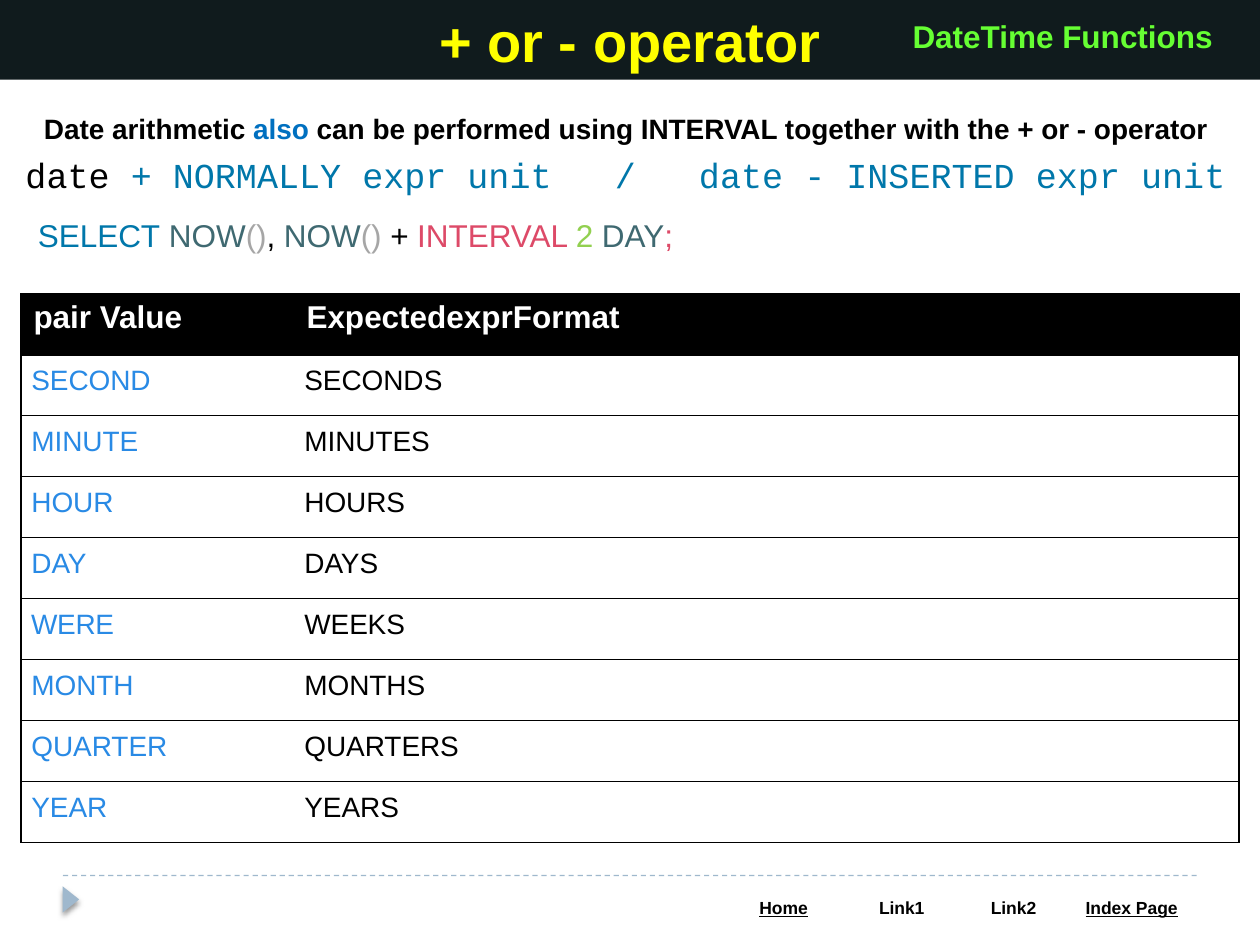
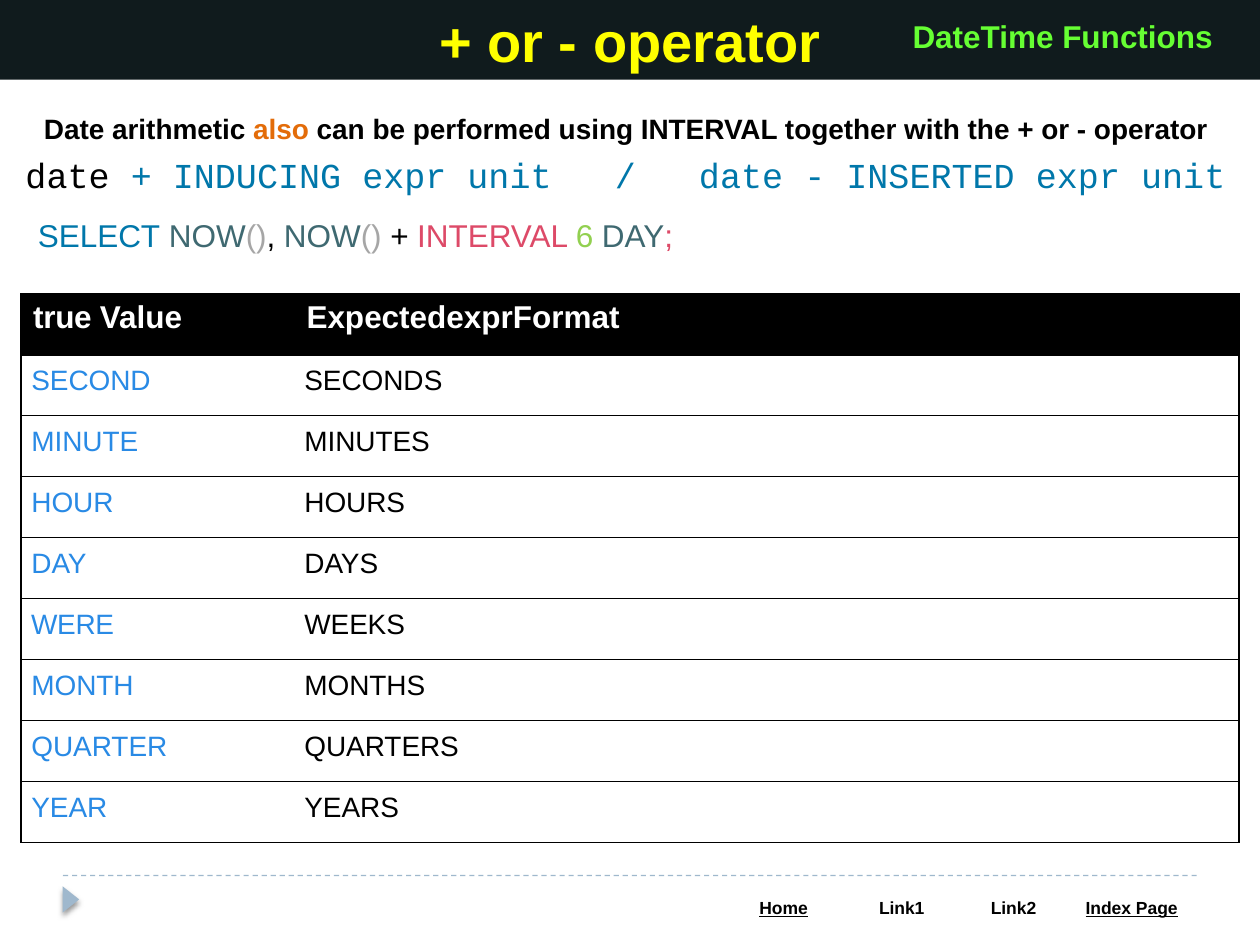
also colour: blue -> orange
NORMALLY: NORMALLY -> INDUCING
2: 2 -> 6
pair: pair -> true
